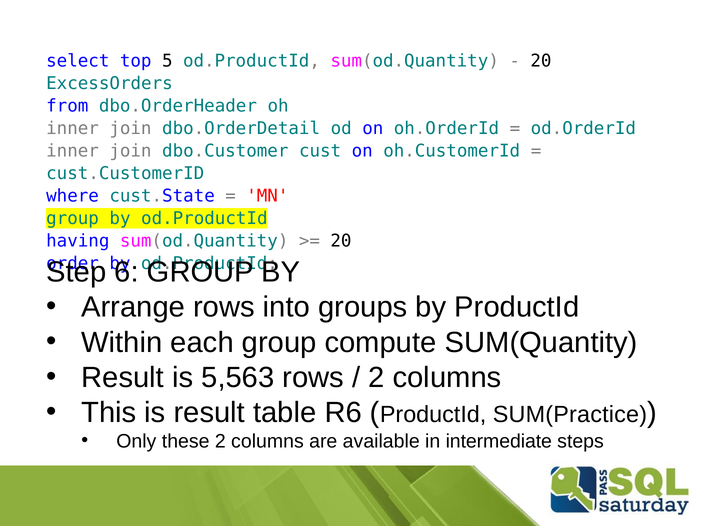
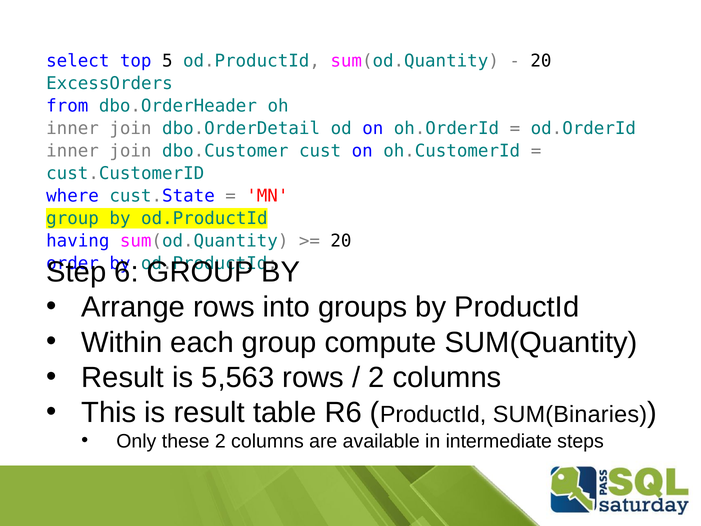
SUM(Practice: SUM(Practice -> SUM(Binaries
